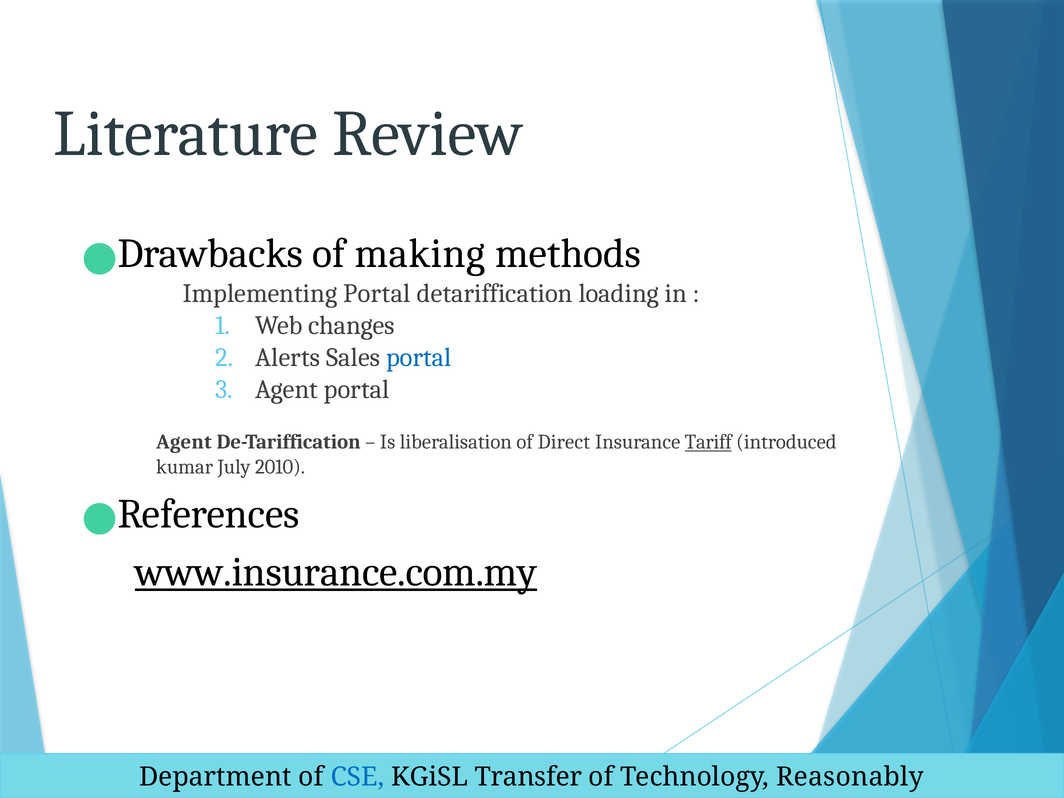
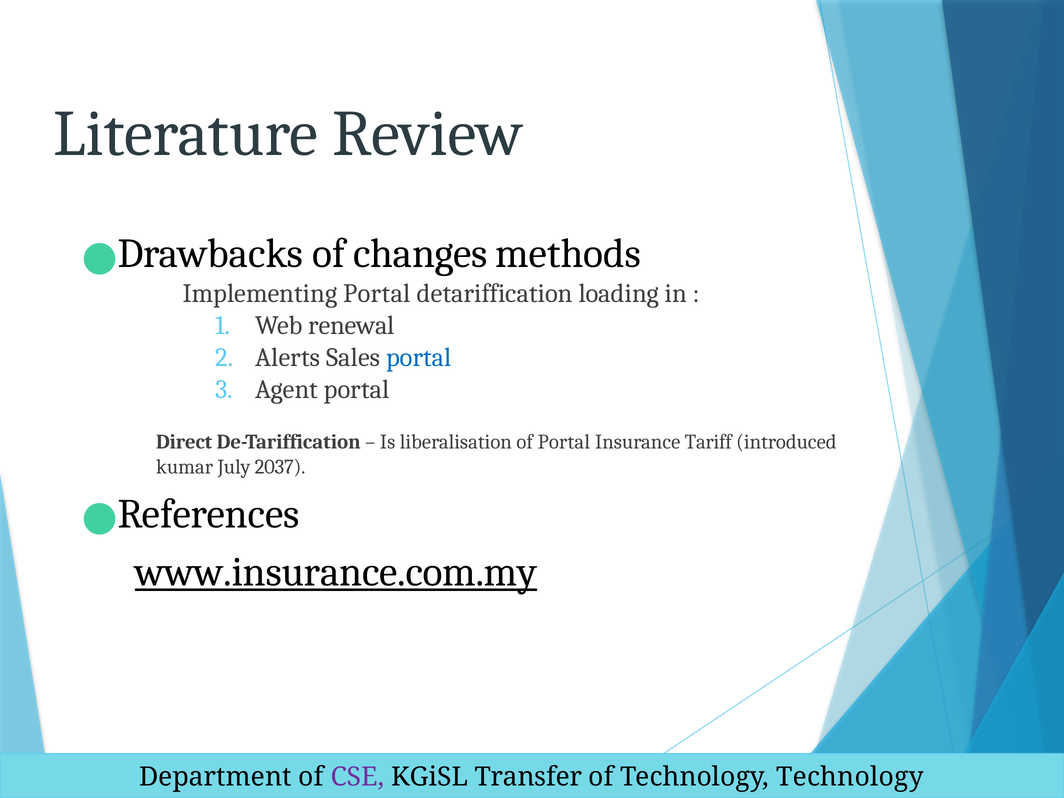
making: making -> changes
changes: changes -> renewal
Agent at (184, 442): Agent -> Direct
of Direct: Direct -> Portal
Tariff underline: present -> none
2010: 2010 -> 2037
CSE colour: blue -> purple
Technology Reasonably: Reasonably -> Technology
